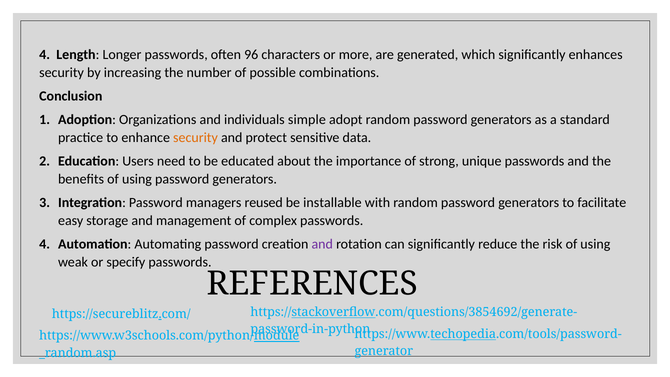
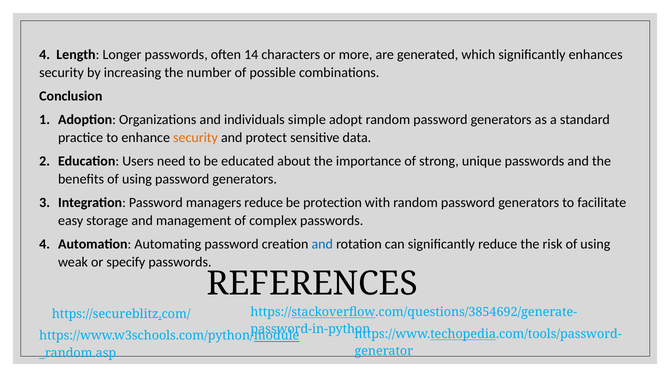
96: 96 -> 14
managers reused: reused -> reduce
installable: installable -> protection
and at (322, 244) colour: purple -> blue
